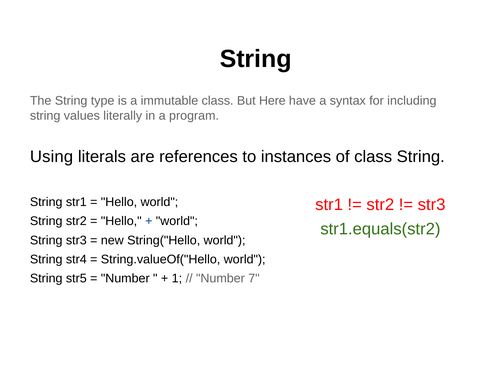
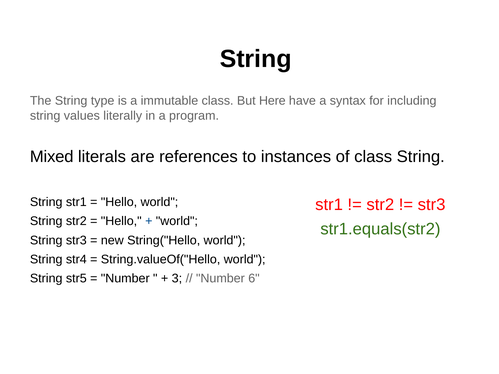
Using: Using -> Mixed
1: 1 -> 3
7: 7 -> 6
